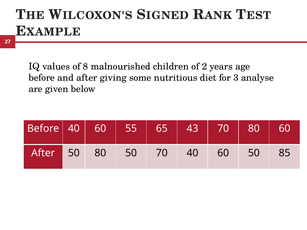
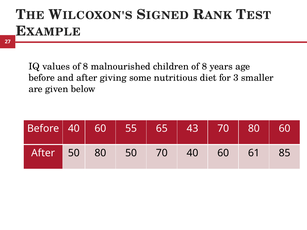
children of 2: 2 -> 8
analyse: analyse -> smaller
60 50: 50 -> 61
